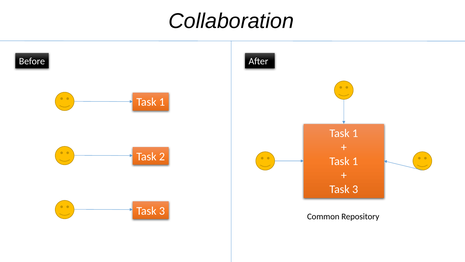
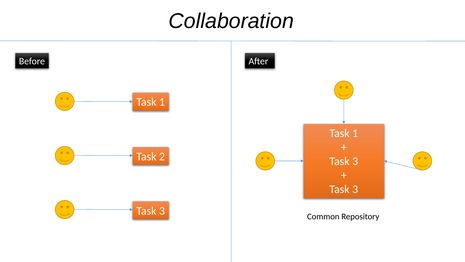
1 at (355, 161): 1 -> 3
